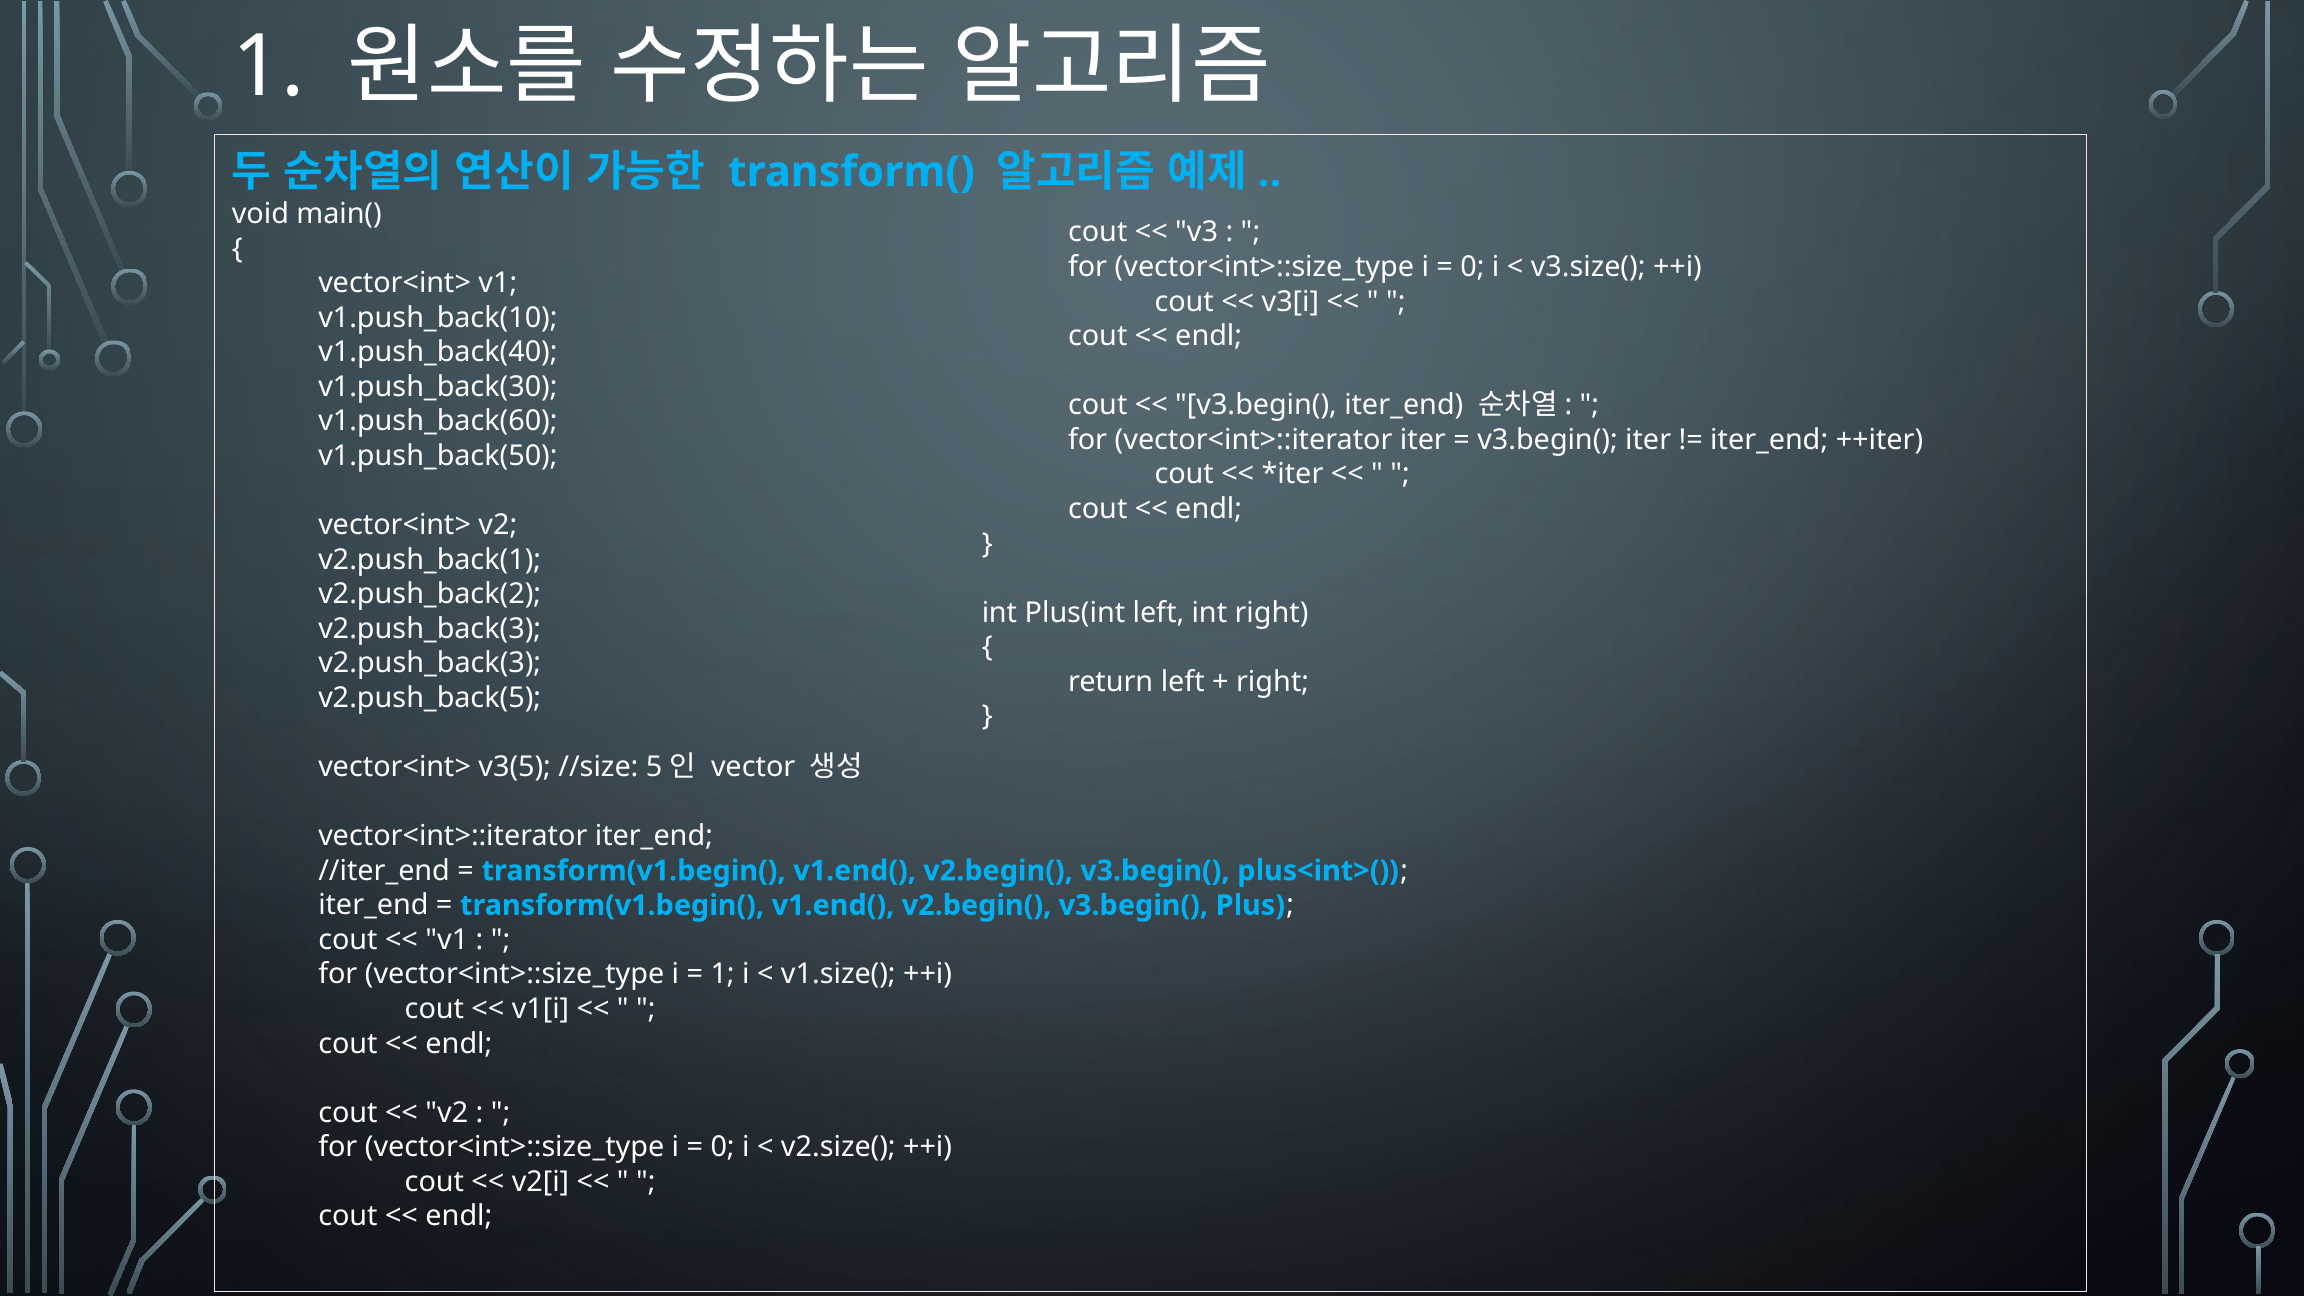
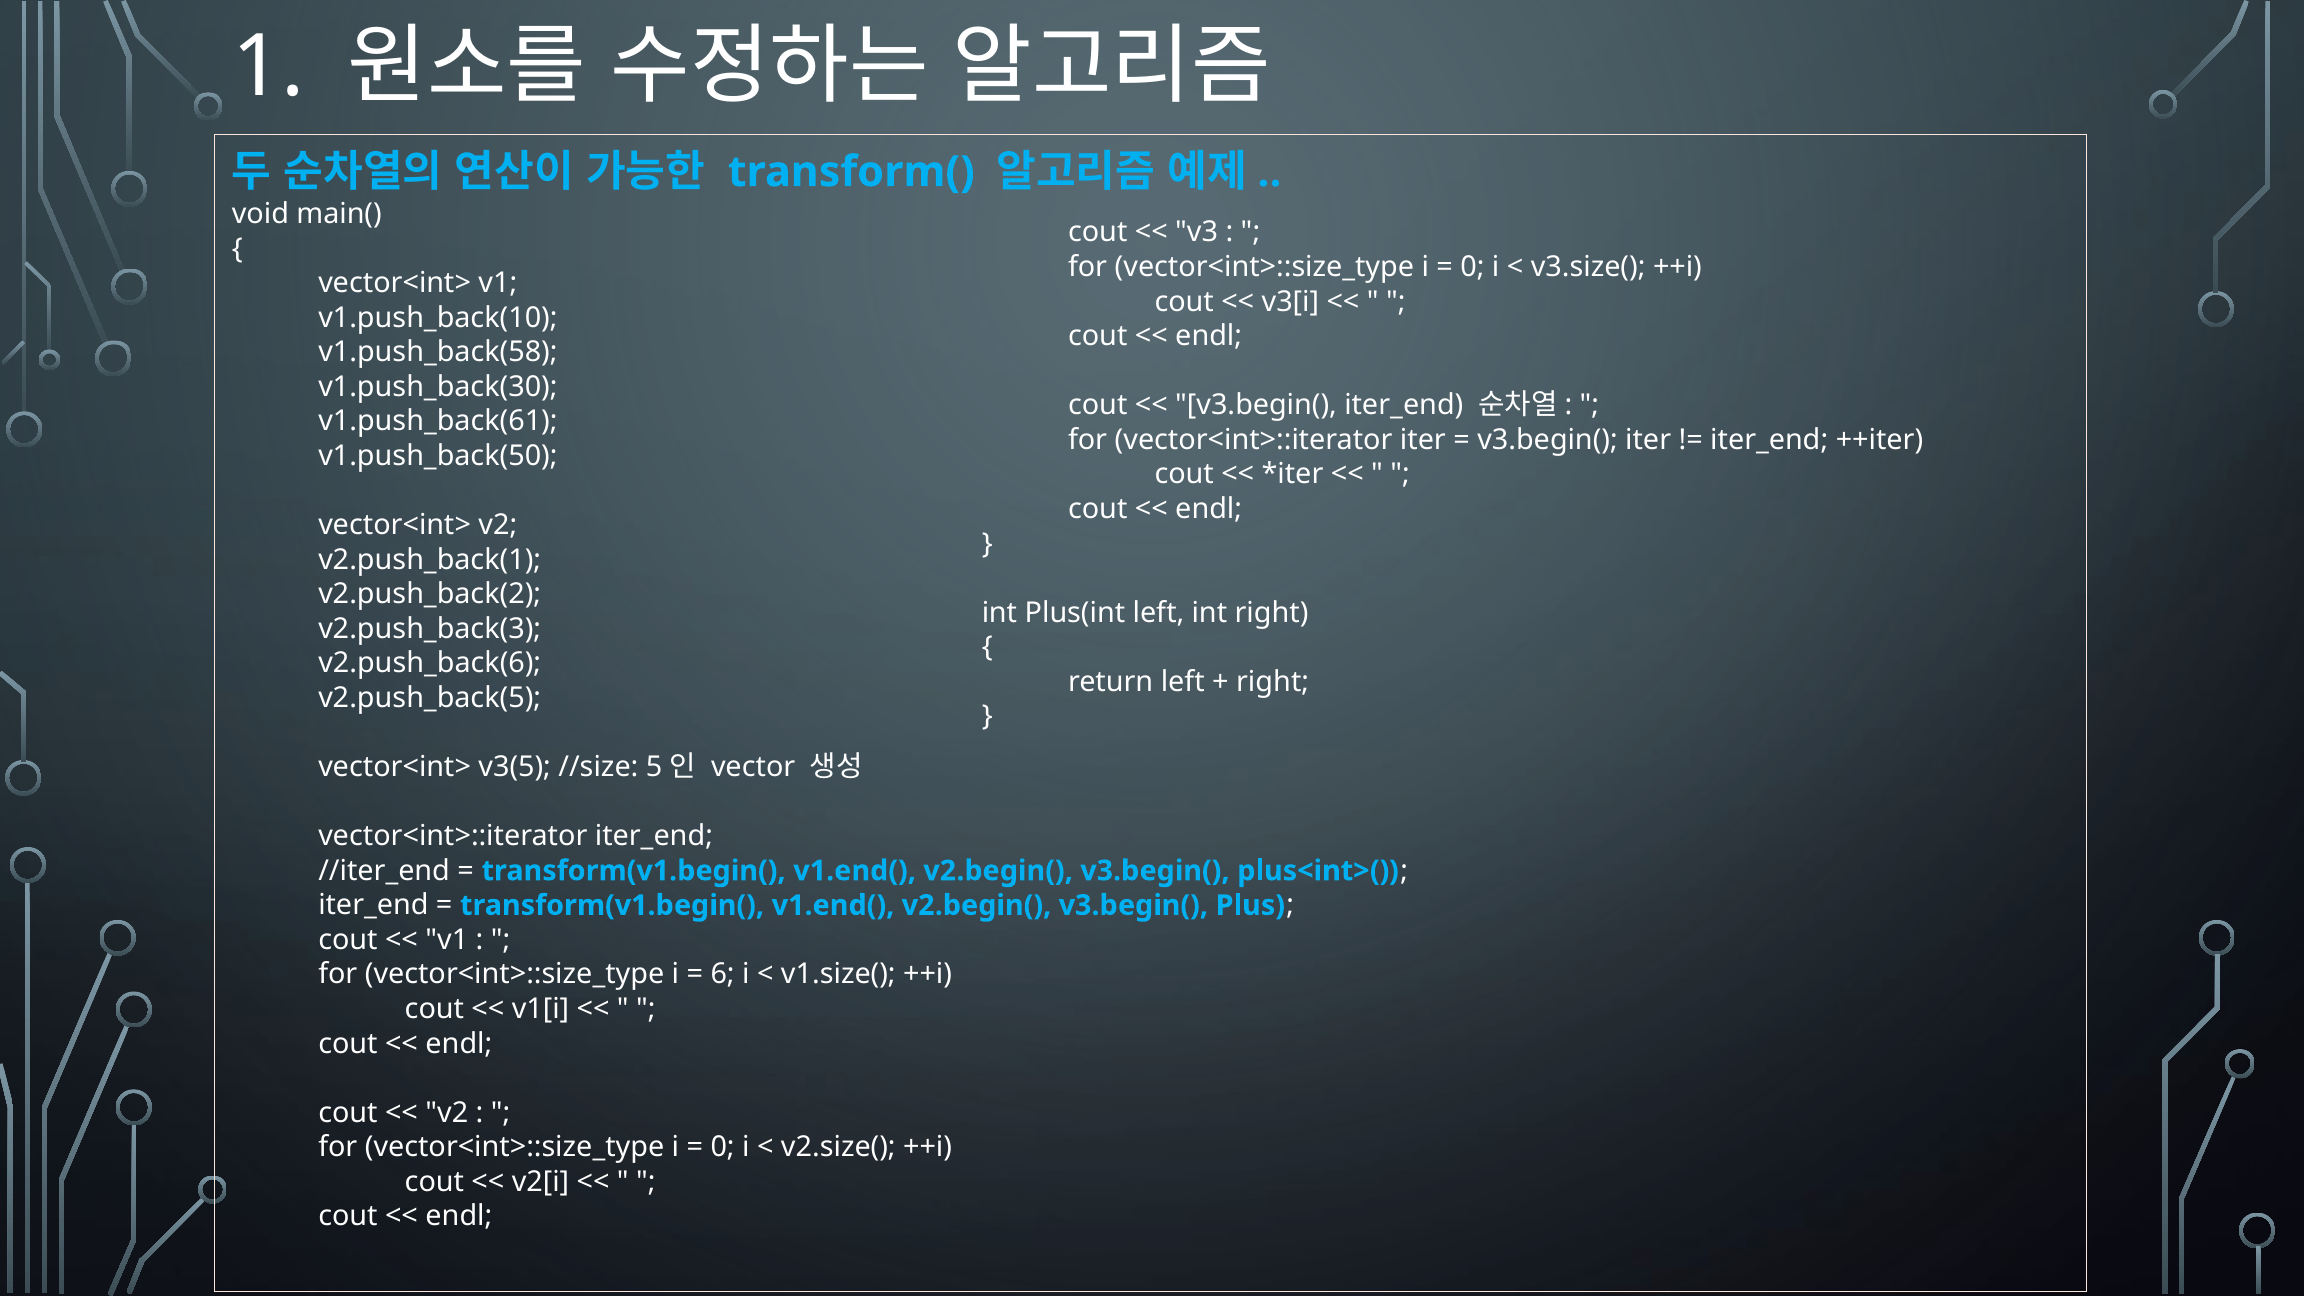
v1.push_back(40: v1.push_back(40 -> v1.push_back(58
v1.push_back(60: v1.push_back(60 -> v1.push_back(61
v2.push_back(3 at (430, 663): v2.push_back(3 -> v2.push_back(6
1 at (723, 974): 1 -> 6
